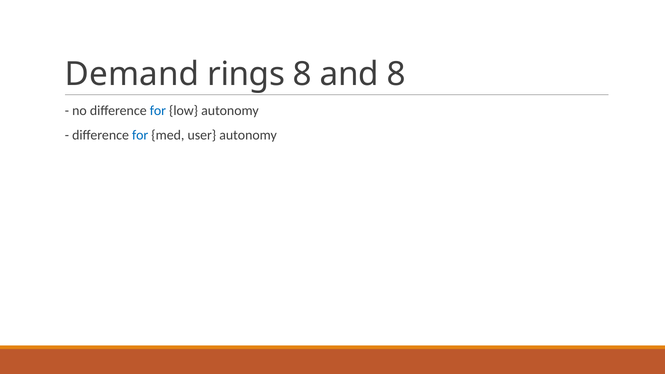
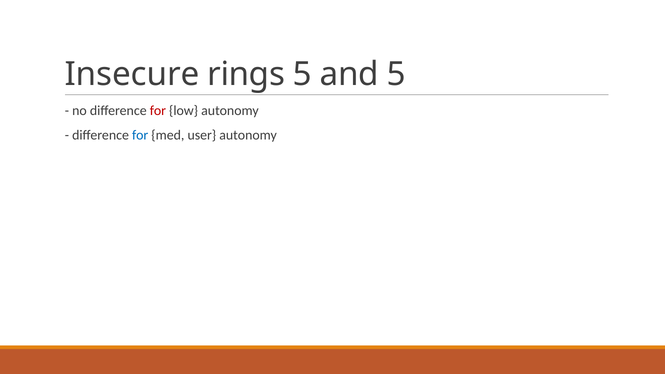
Demand: Demand -> Insecure
rings 8: 8 -> 5
and 8: 8 -> 5
for at (158, 111) colour: blue -> red
